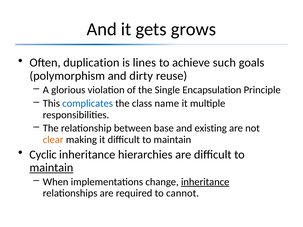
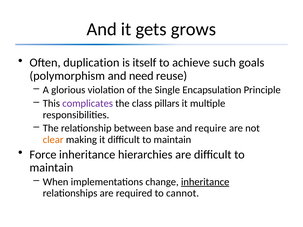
lines: lines -> itself
dirty: dirty -> need
complicates colour: blue -> purple
name: name -> pillars
existing: existing -> require
Cyclic: Cyclic -> Force
maintain at (51, 168) underline: present -> none
